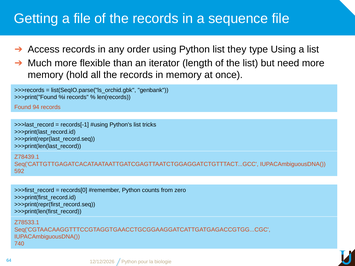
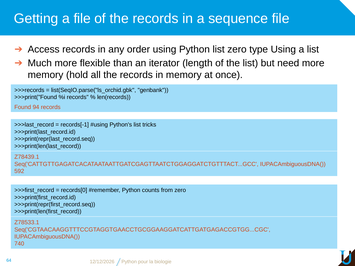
list they: they -> zero
